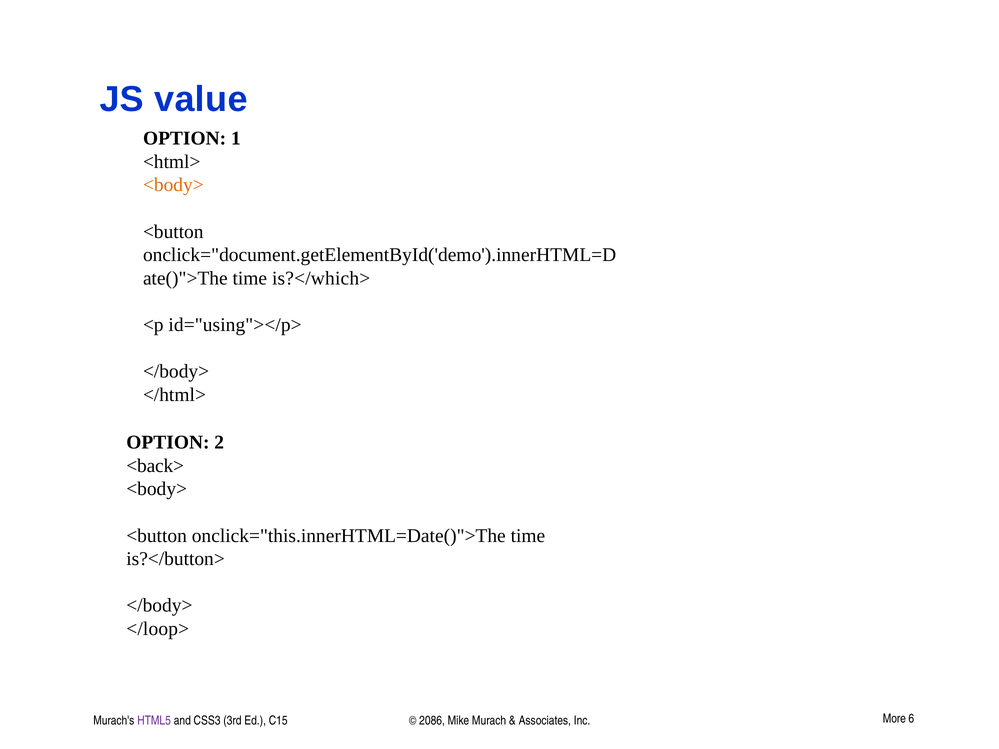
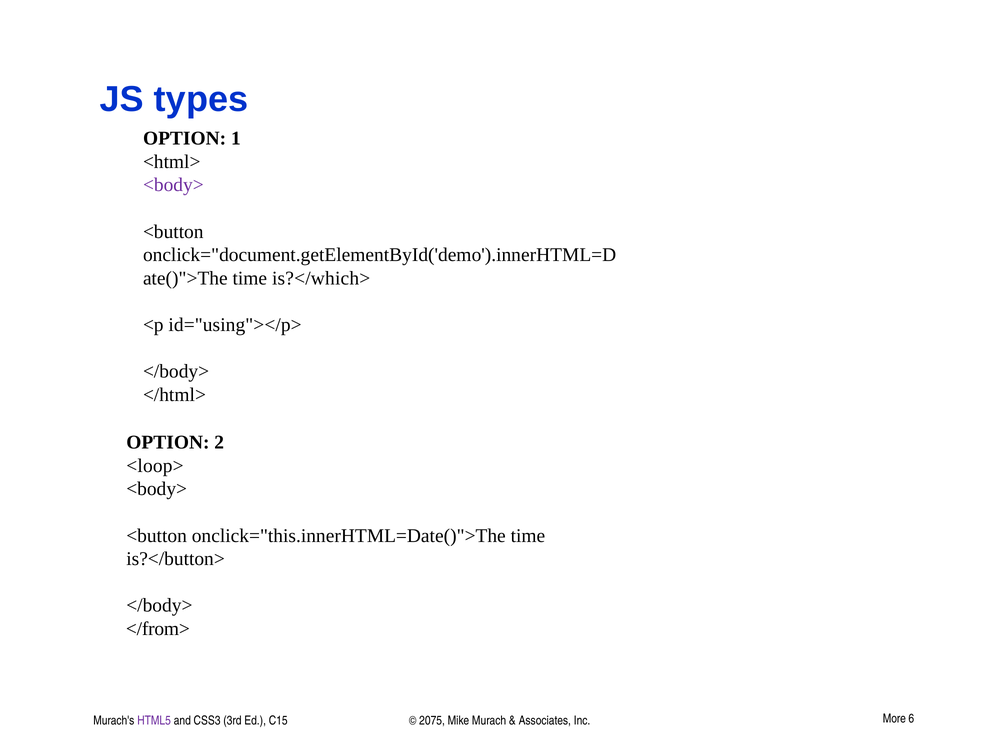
value: value -> types
<body> at (173, 185) colour: orange -> purple
<back>: <back> -> <loop>
</loop>: </loop> -> </from>
2086: 2086 -> 2075
